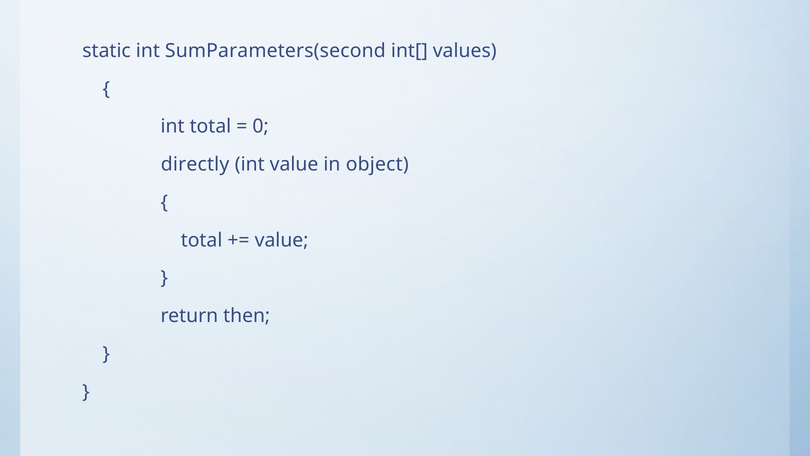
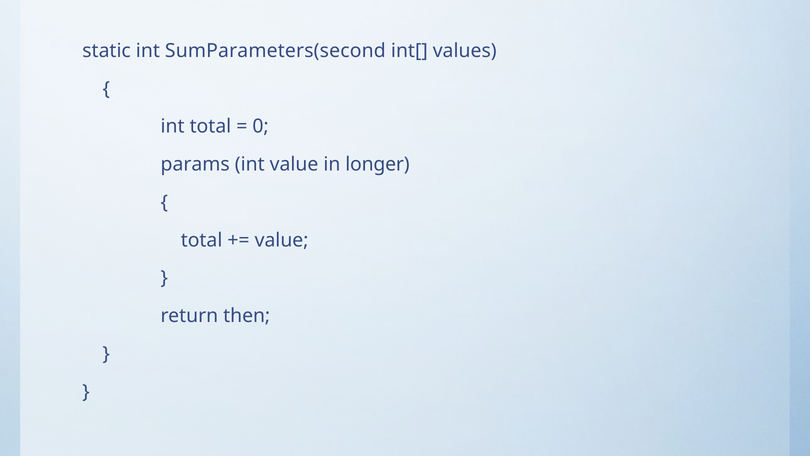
directly: directly -> params
object: object -> longer
